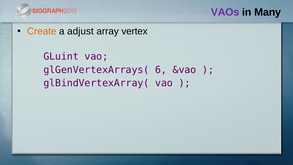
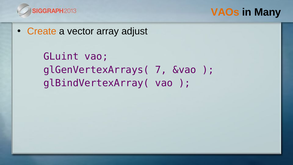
VAOs colour: purple -> orange
adjust: adjust -> vector
vertex: vertex -> adjust
6: 6 -> 7
